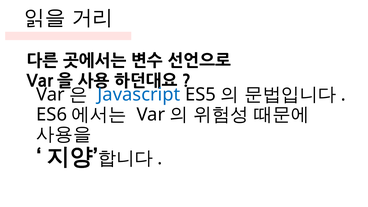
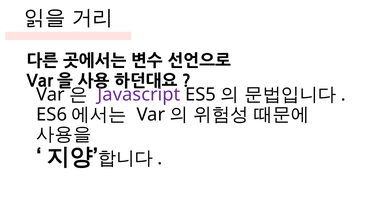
Javascript colour: blue -> purple
